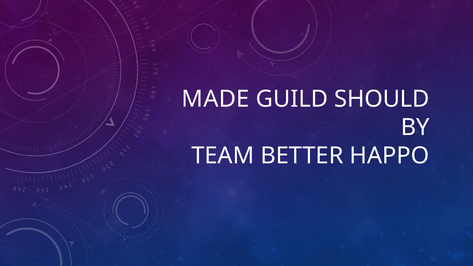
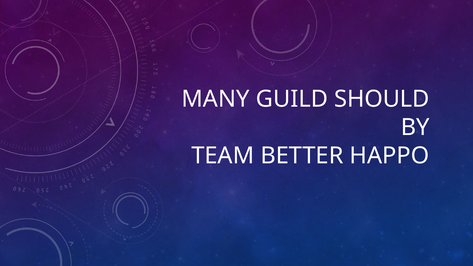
MADE: MADE -> MANY
